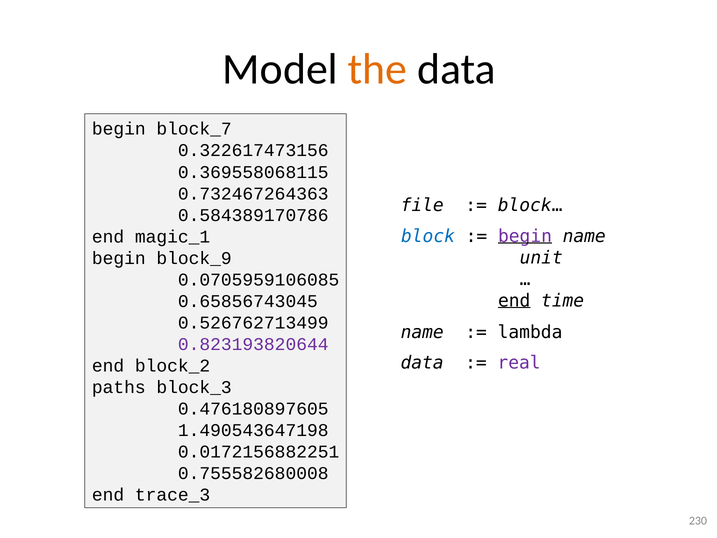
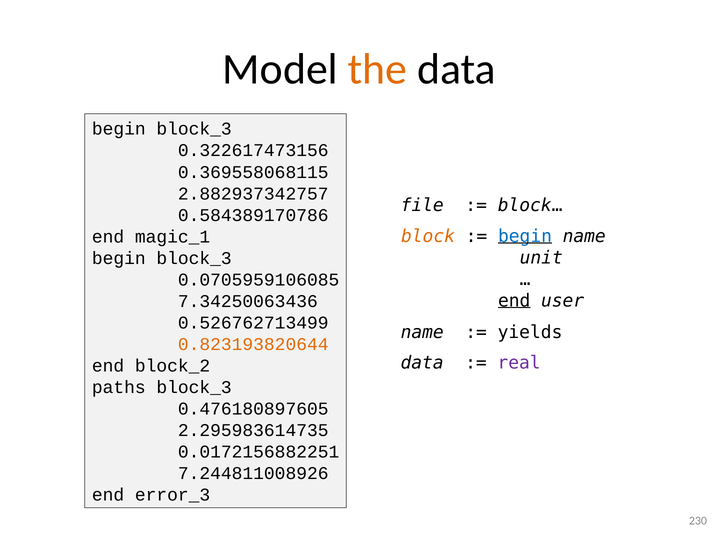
block_7 at (194, 129): block_7 -> block_3
0.732467264363: 0.732467264363 -> 2.882937342757
block colour: blue -> orange
begin at (525, 236) colour: purple -> blue
block_9 at (194, 258): block_9 -> block_3
time: time -> user
0.65856743045: 0.65856743045 -> 7.34250063436
lambda: lambda -> yields
0.823193820644 colour: purple -> orange
1.490543647198: 1.490543647198 -> 2.295983614735
0.755582680008: 0.755582680008 -> 7.244811008926
trace_3: trace_3 -> error_3
